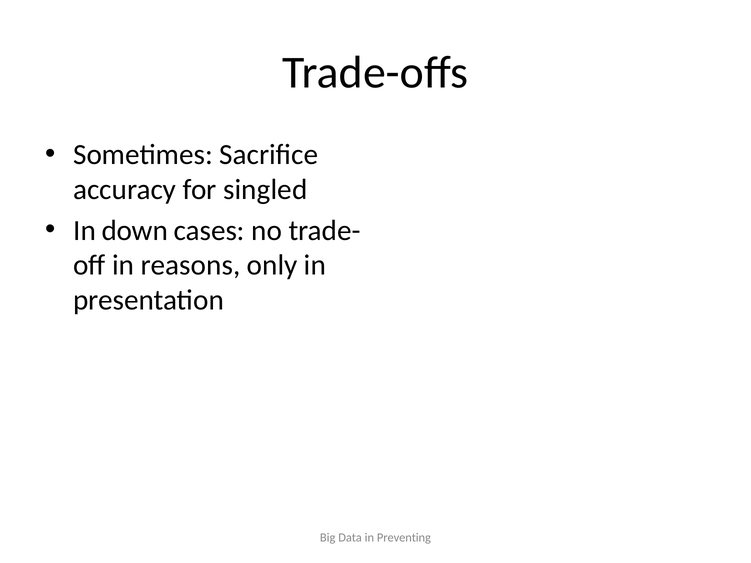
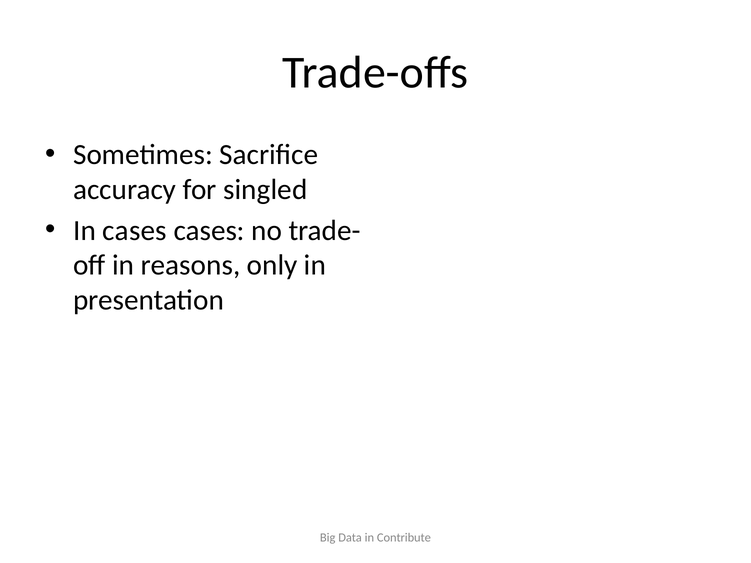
In down: down -> cases
Preventing: Preventing -> Contribute
